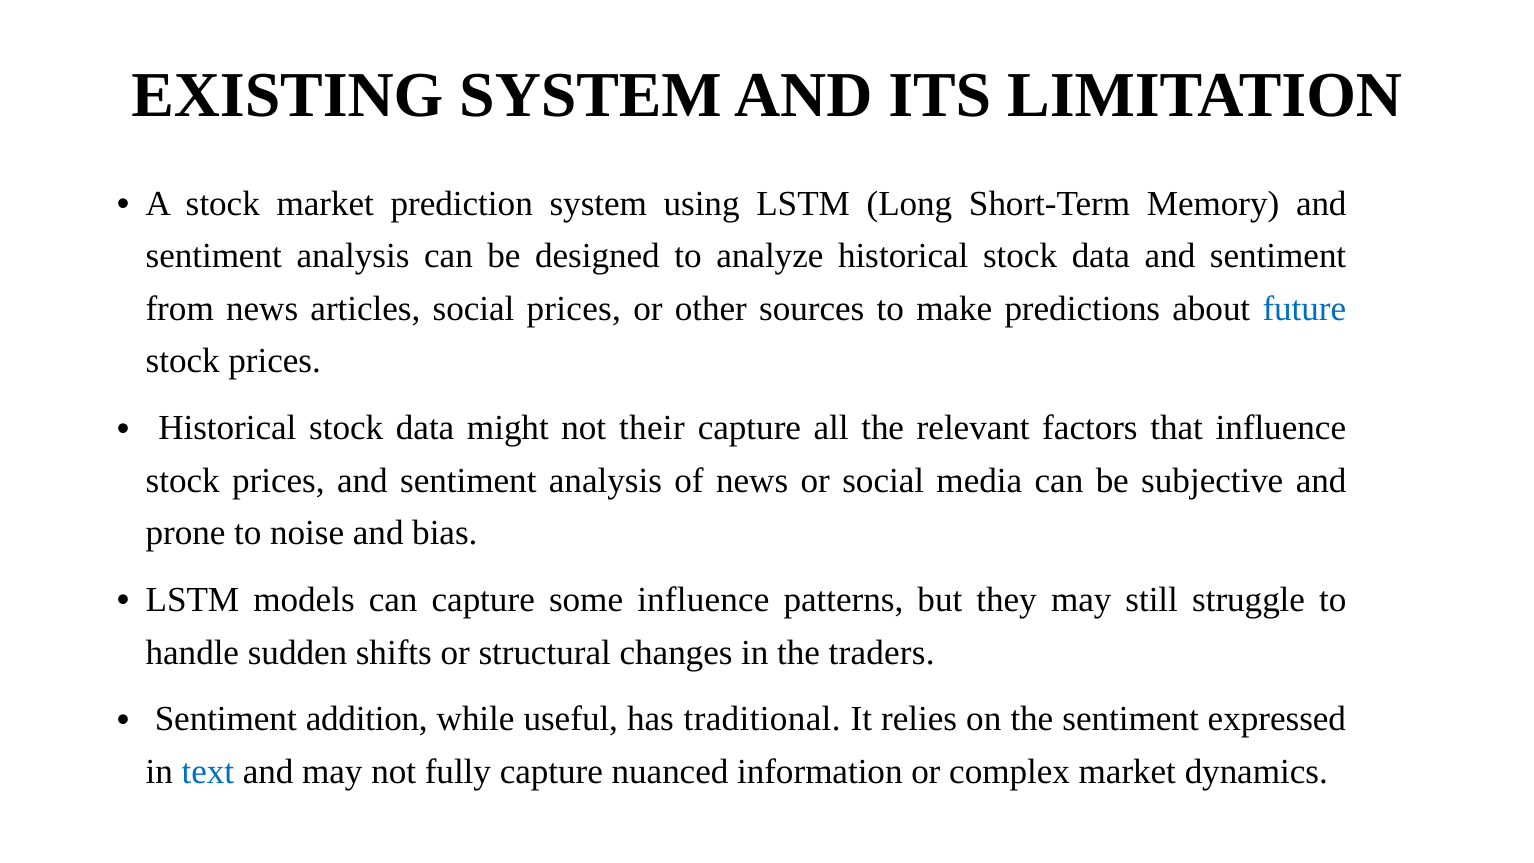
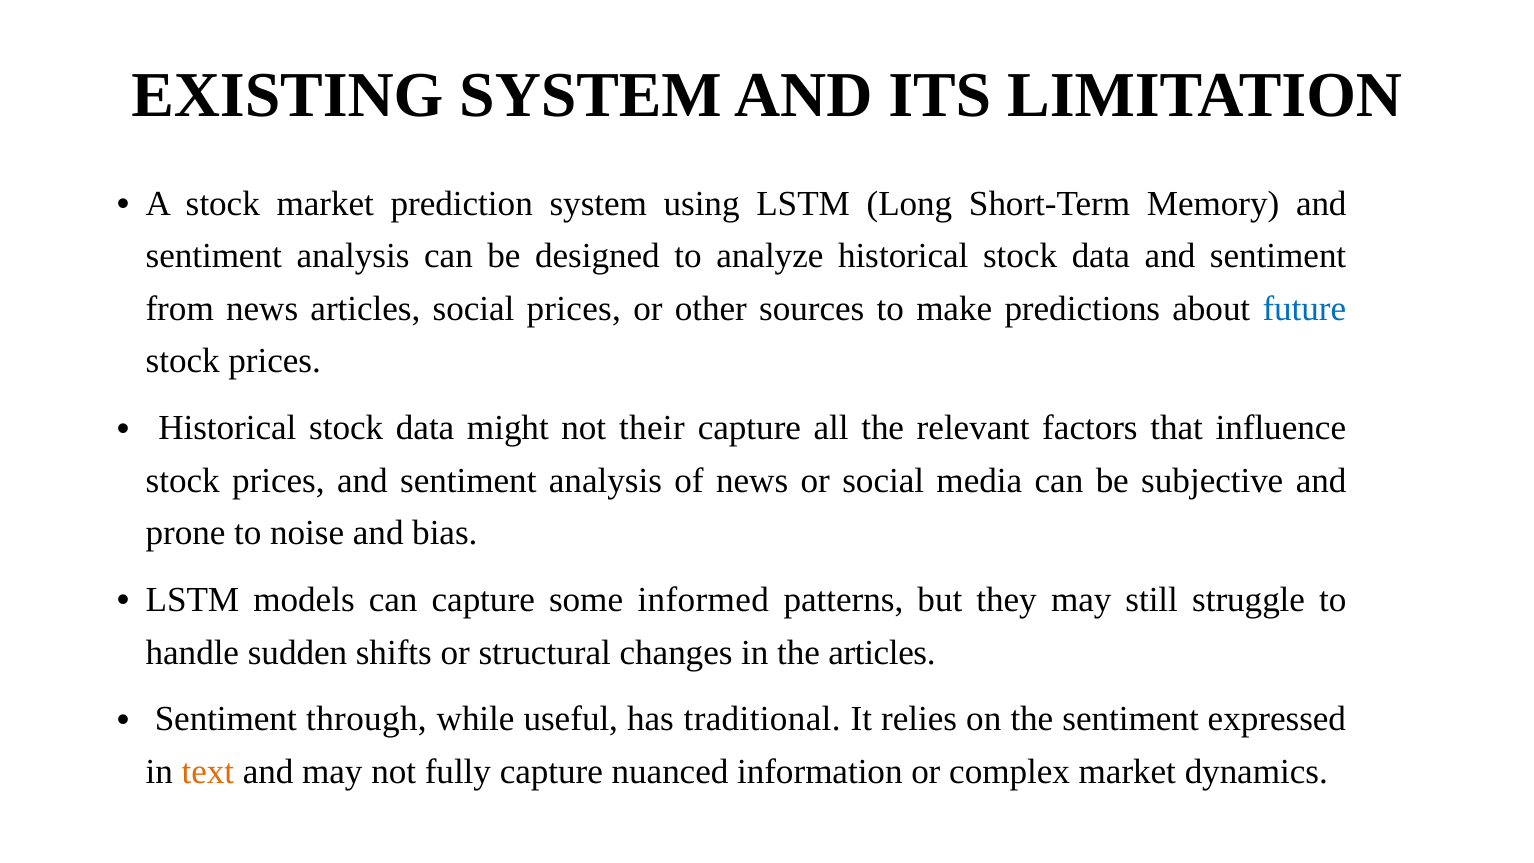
some influence: influence -> informed
the traders: traders -> articles
addition: addition -> through
text colour: blue -> orange
